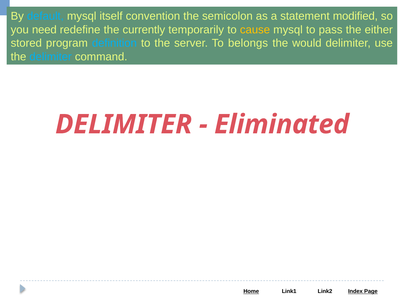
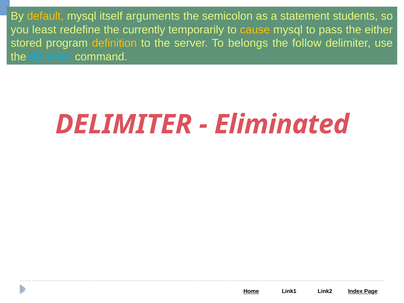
default colour: light blue -> yellow
convention: convention -> arguments
modified: modified -> students
need: need -> least
definition colour: light blue -> yellow
would: would -> follow
